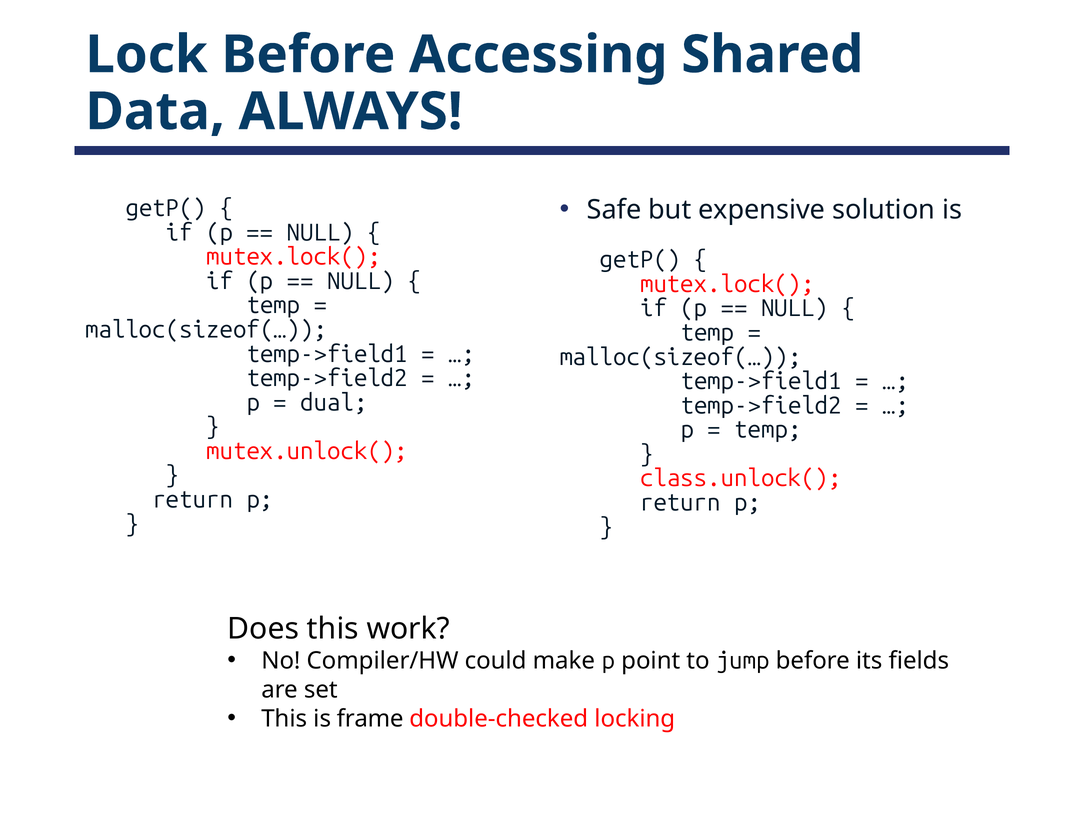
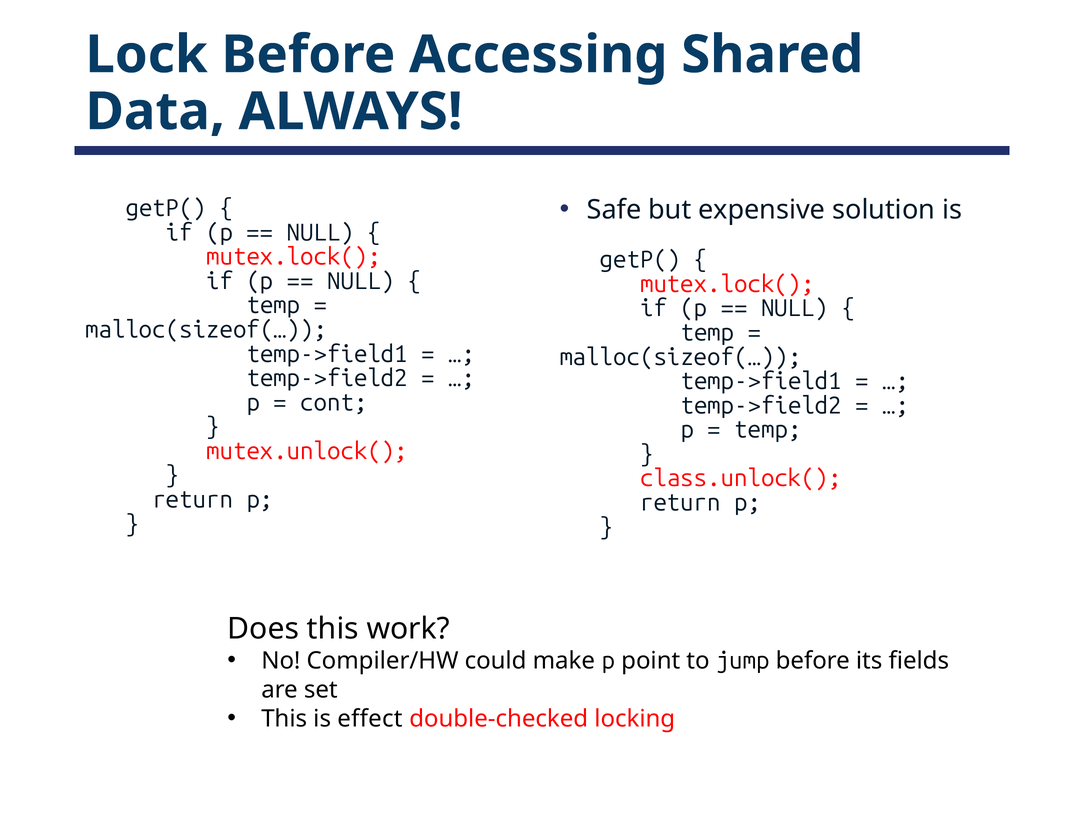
dual: dual -> cont
frame: frame -> effect
